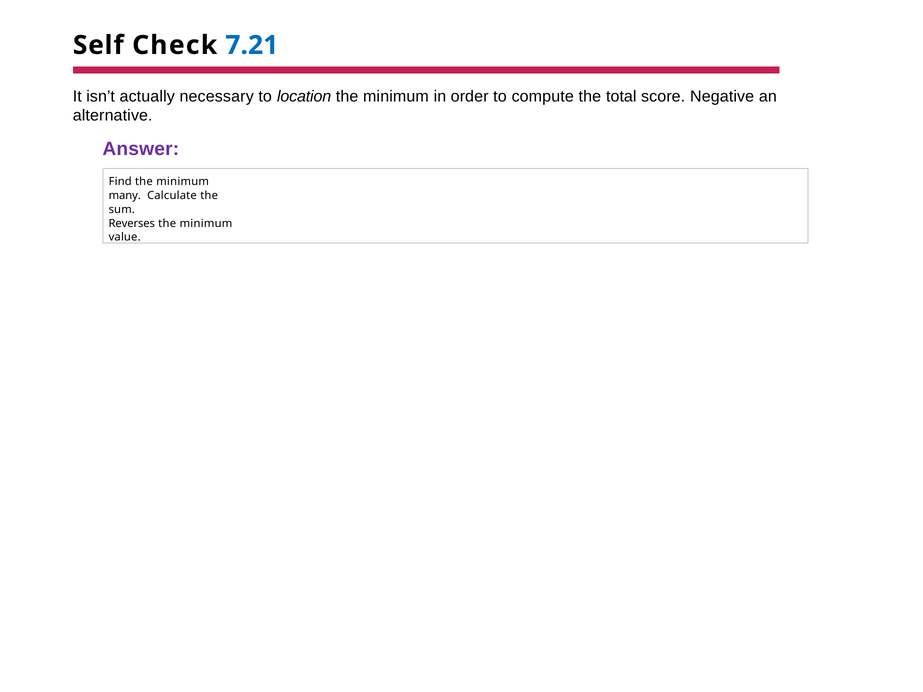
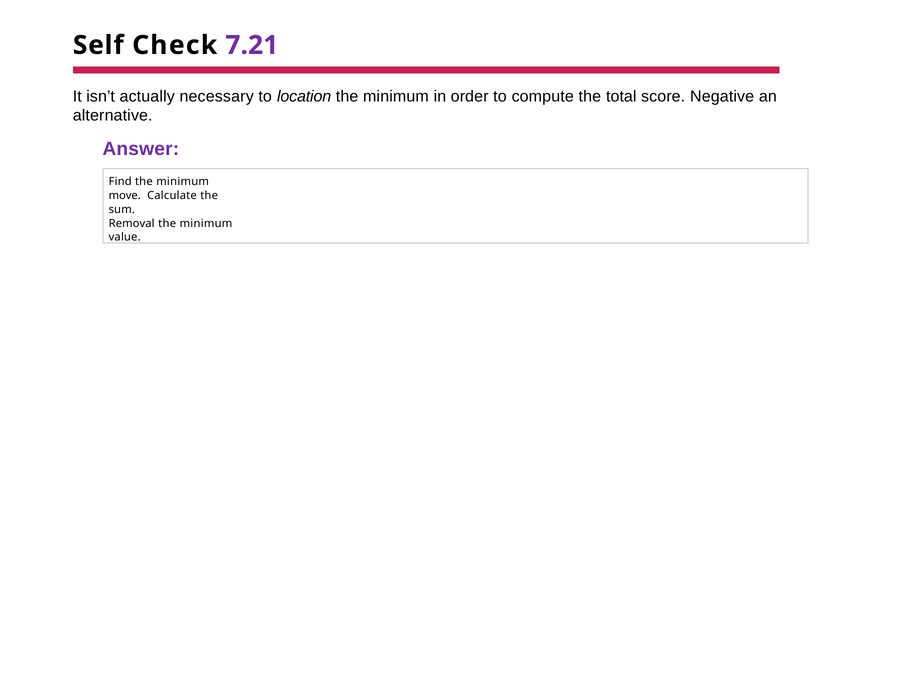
7.21 colour: blue -> purple
many: many -> move
Reverses: Reverses -> Removal
